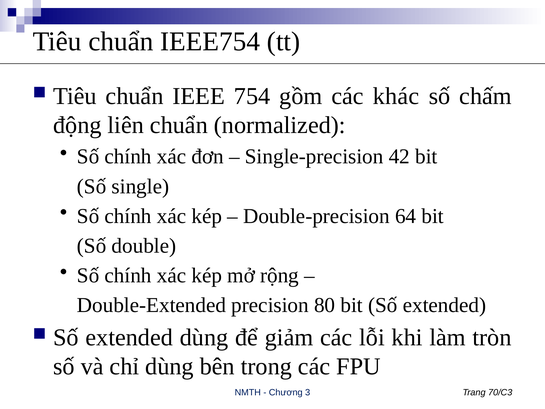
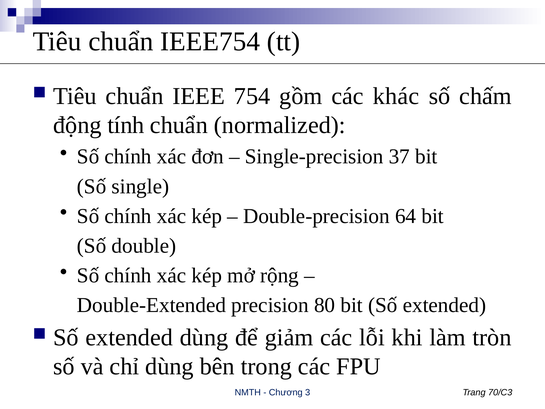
liên: liên -> tính
42: 42 -> 37
